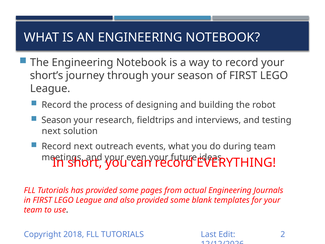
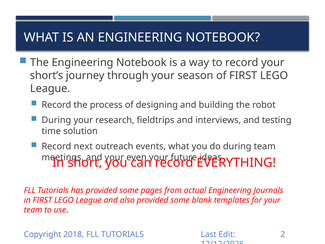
Season at (56, 120): Season -> During
next at (51, 131): next -> time
